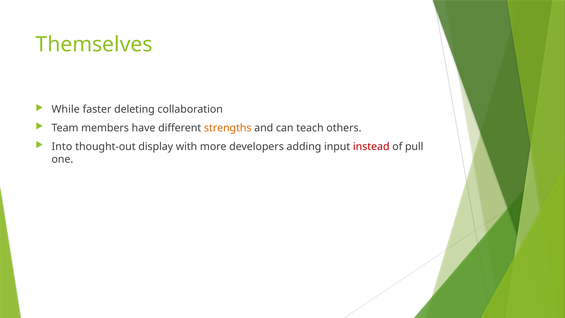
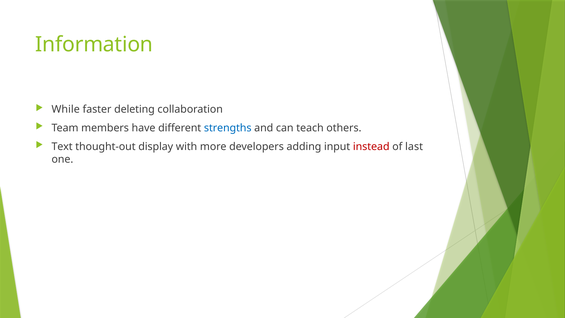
Themselves: Themselves -> Information
strengths colour: orange -> blue
Into: Into -> Text
pull: pull -> last
